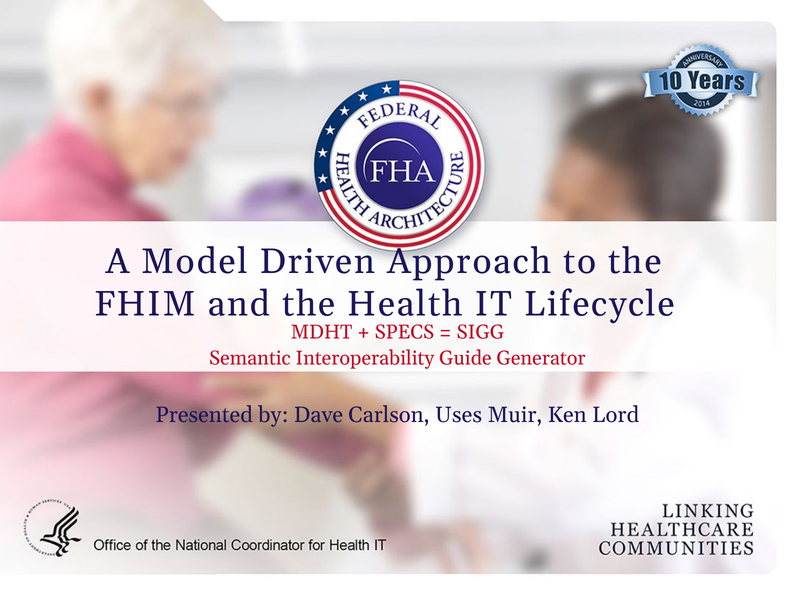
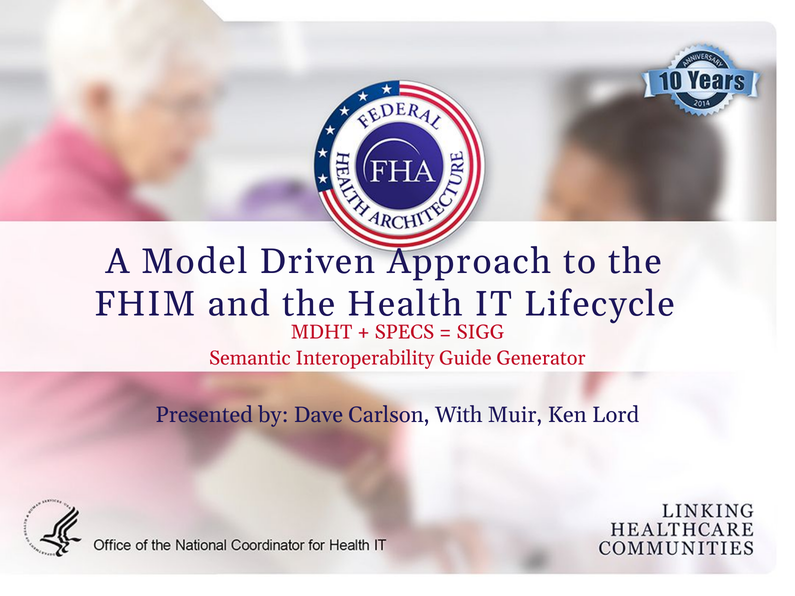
Uses: Uses -> With
